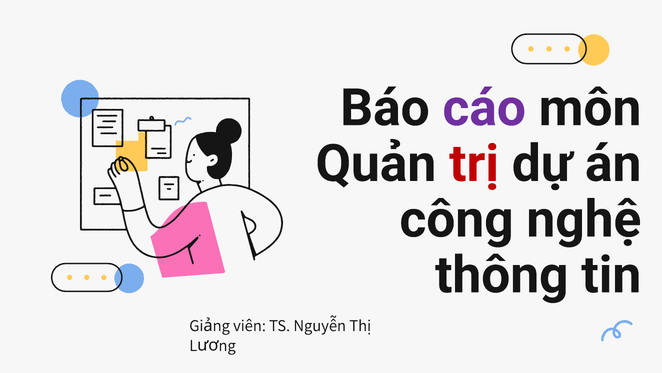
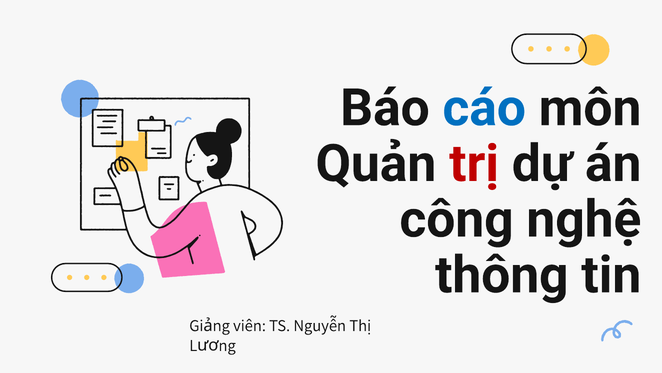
cáo colour: purple -> blue
